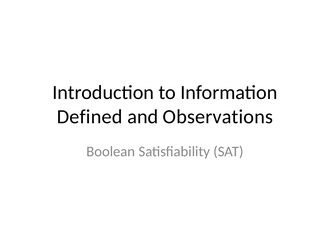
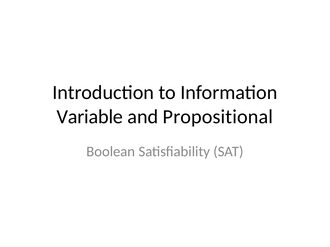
Defined: Defined -> Variable
Observations: Observations -> Propositional
